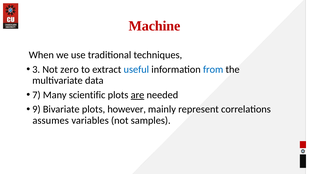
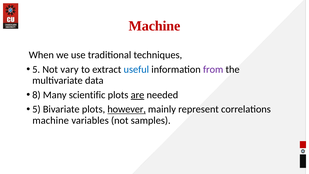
3 at (36, 69): 3 -> 5
zero: zero -> vary
from colour: blue -> purple
7: 7 -> 8
9 at (36, 109): 9 -> 5
however underline: none -> present
assumes at (51, 120): assumes -> machine
